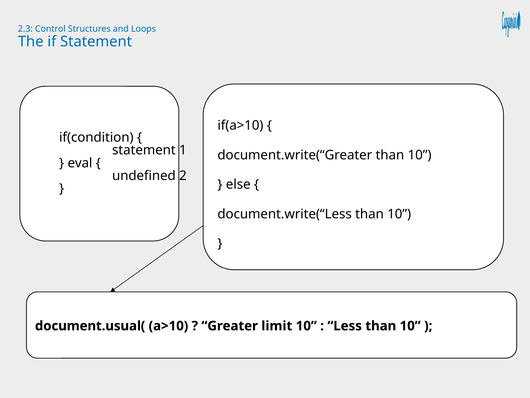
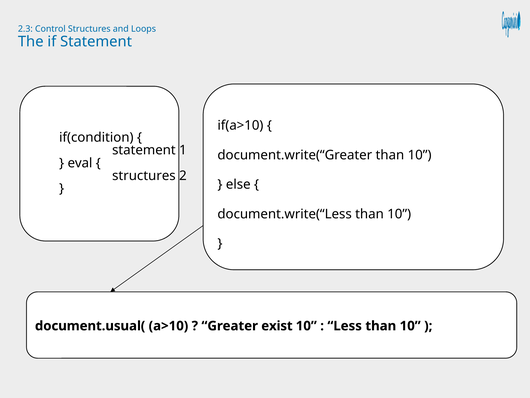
undefined at (144, 176): undefined -> structures
limit: limit -> exist
